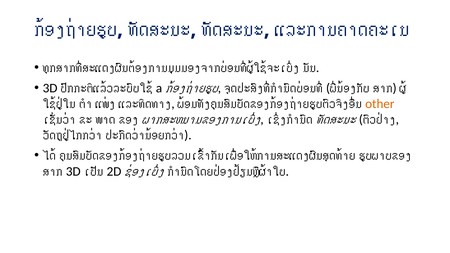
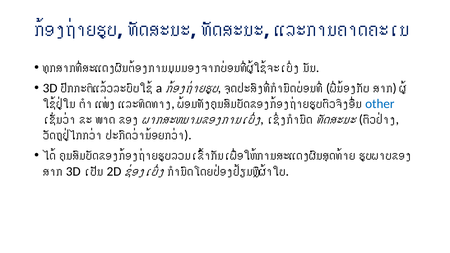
other colour: orange -> blue
